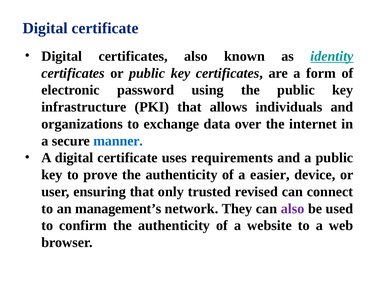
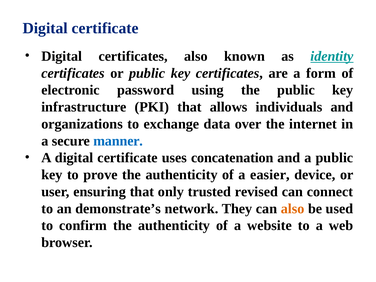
requirements: requirements -> concatenation
management’s: management’s -> demonstrate’s
also at (293, 209) colour: purple -> orange
